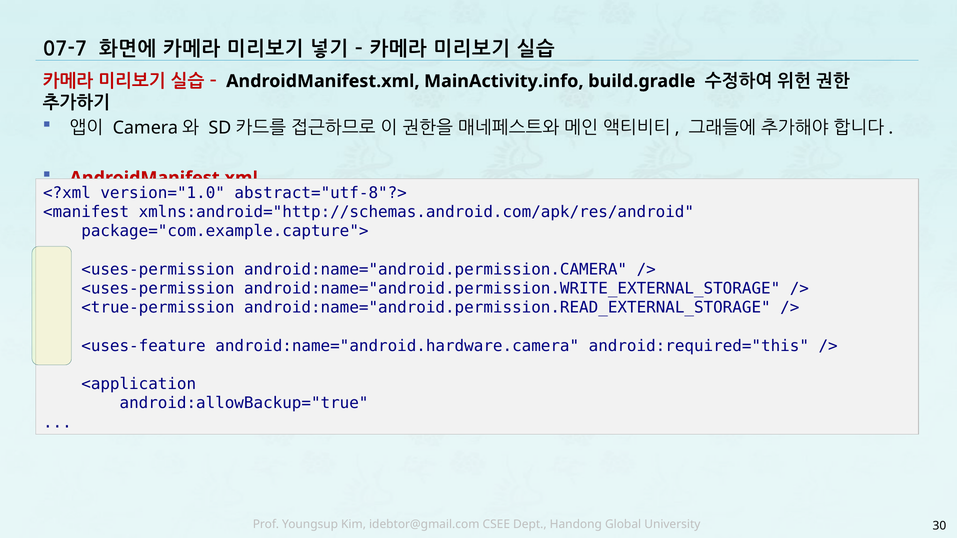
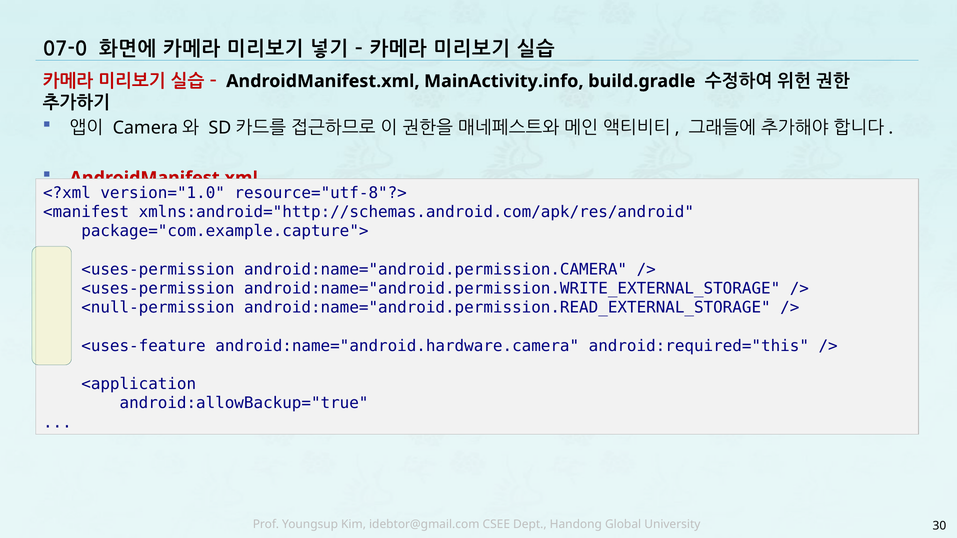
07-7: 07-7 -> 07-0
abstract="utf-8"?>: abstract="utf-8"?> -> resource="utf-8"?>
<true-permission: <true-permission -> <null-permission
